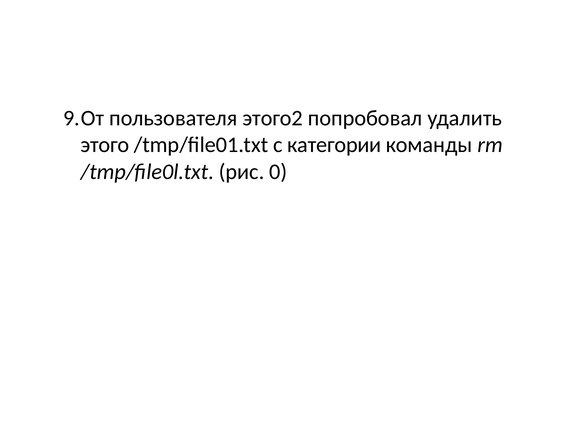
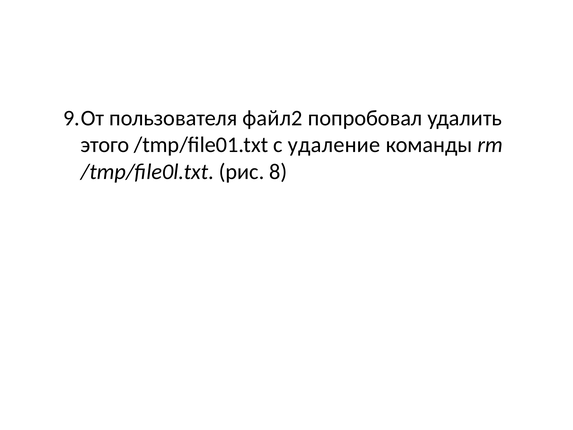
этого2: этого2 -> файл2
категории: категории -> удаление
0: 0 -> 8
